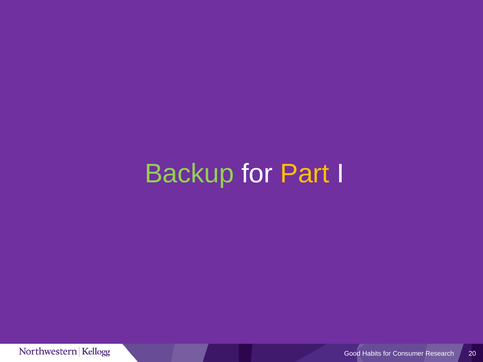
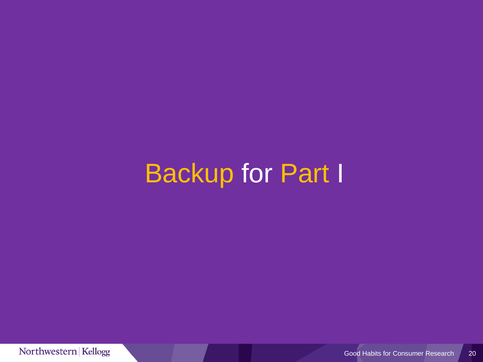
Backup colour: light green -> yellow
